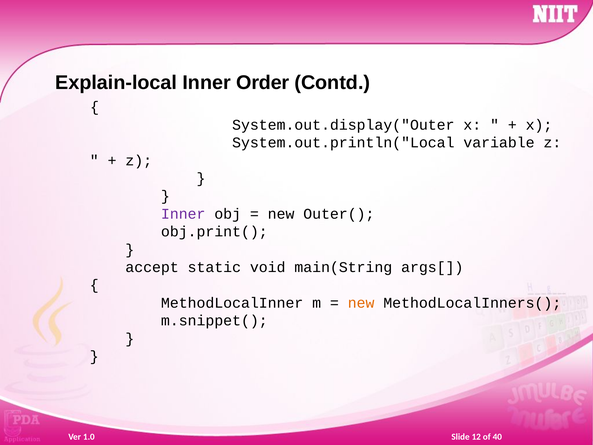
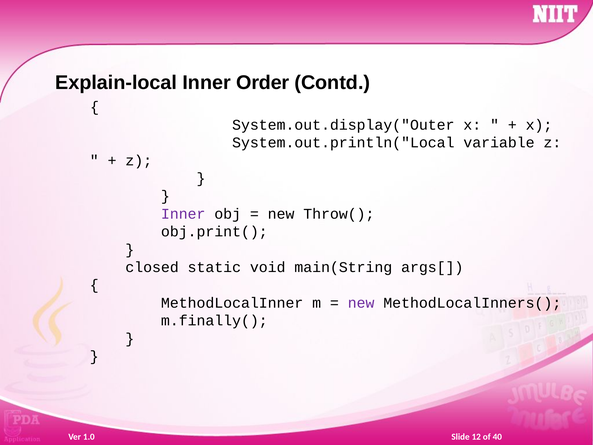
Outer(: Outer( -> Throw(
accept: accept -> closed
new at (361, 303) colour: orange -> purple
m.snippet(: m.snippet( -> m.finally(
